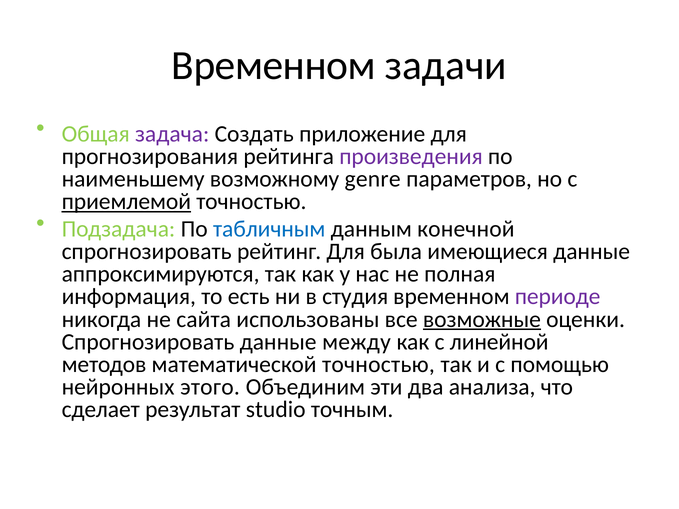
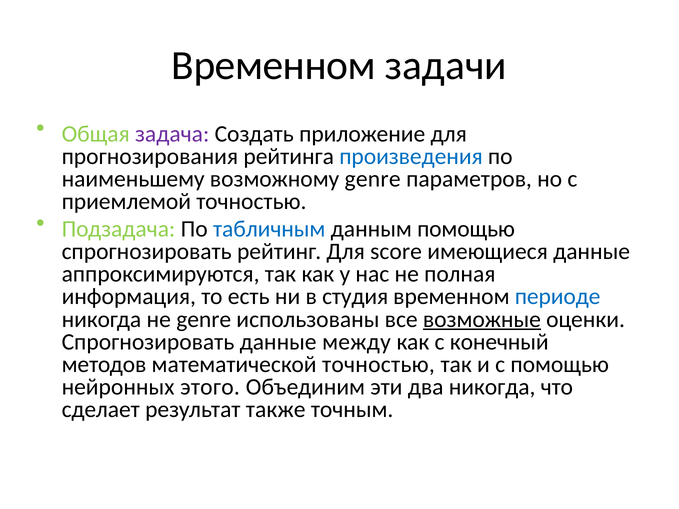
произведения colour: purple -> blue
приемлемой underline: present -> none
данным конечной: конечной -> помощью
была: была -> score
периоде colour: purple -> blue
не сайта: сайта -> genre
линейной: линейной -> конечный
два анализа: анализа -> никогда
studio: studio -> также
